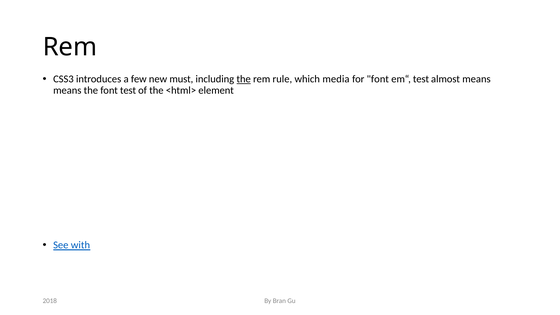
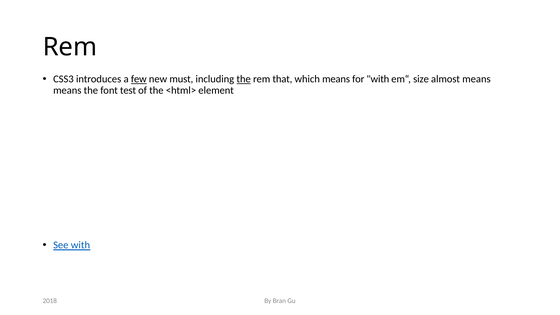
few underline: none -> present
rule: rule -> that
which media: media -> means
for font: font -> with
em“ test: test -> size
